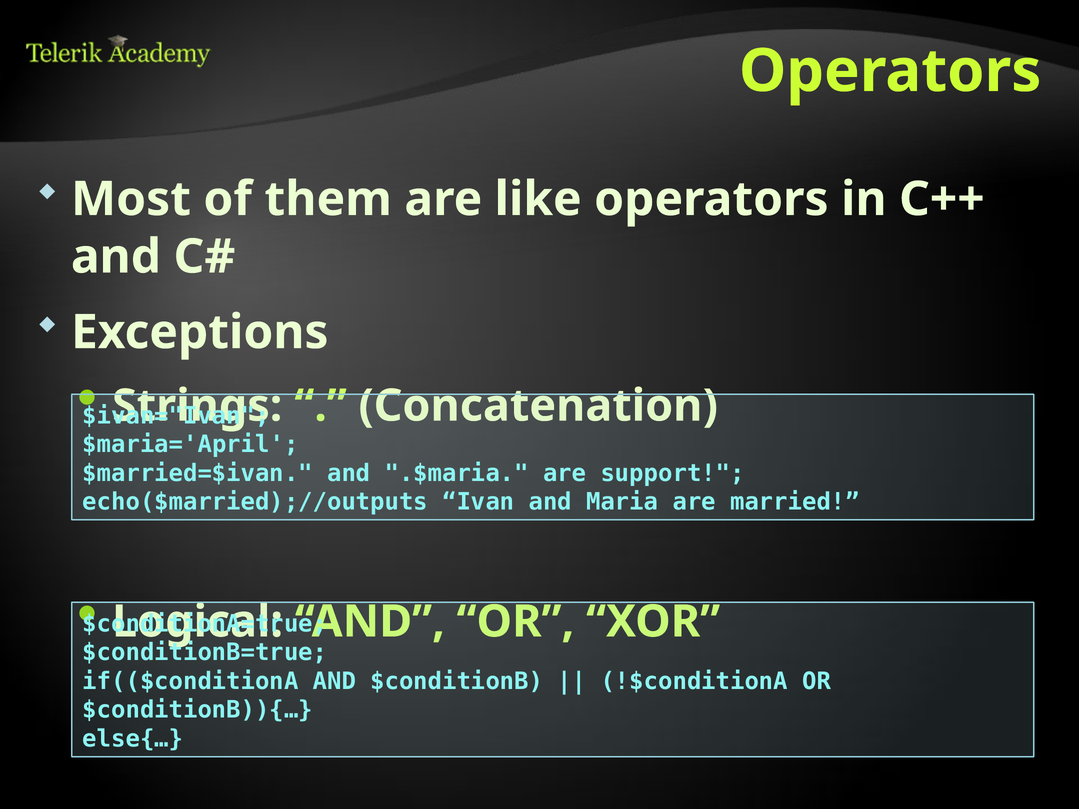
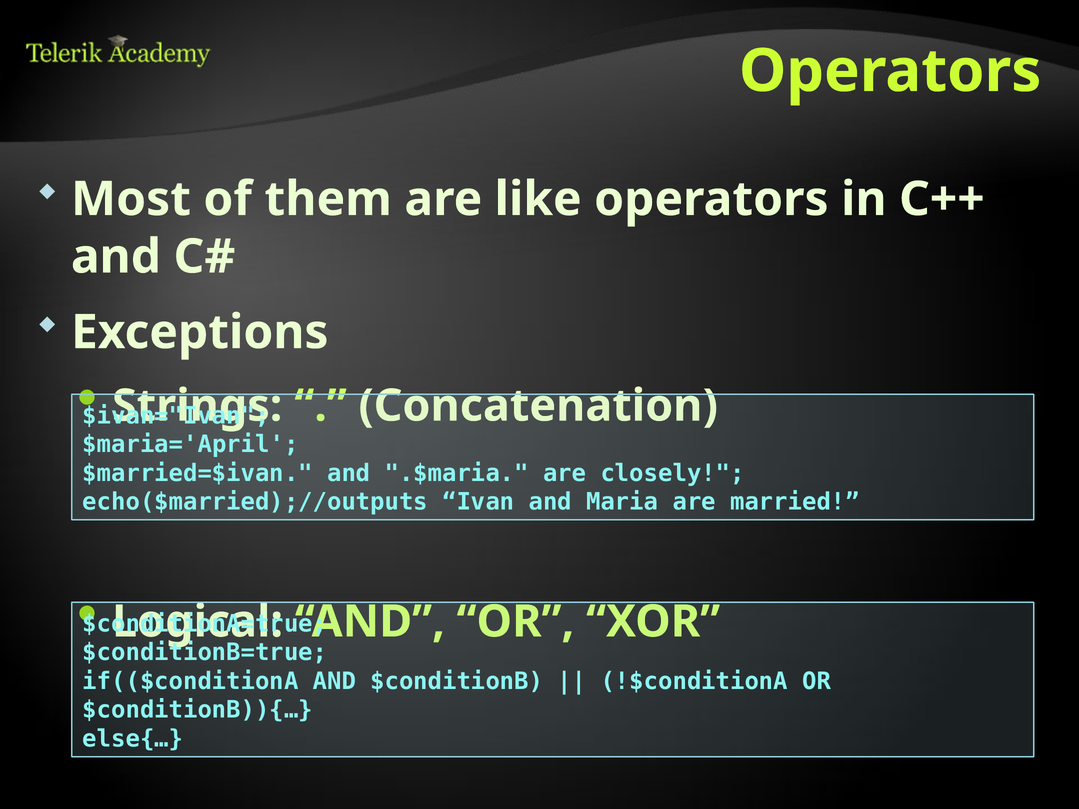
support: support -> closely
